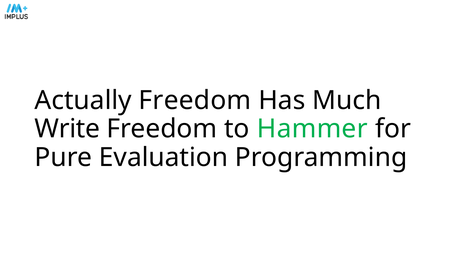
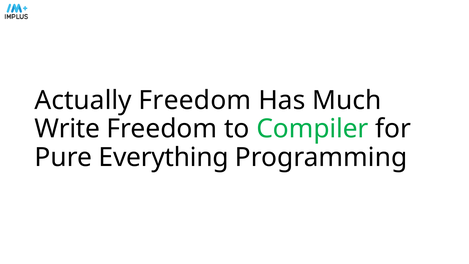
Hammer: Hammer -> Compiler
Evaluation: Evaluation -> Everything
